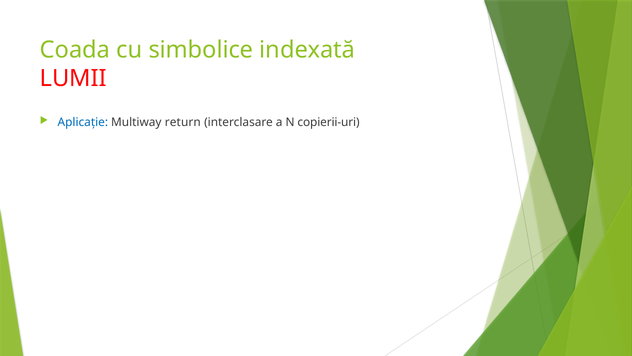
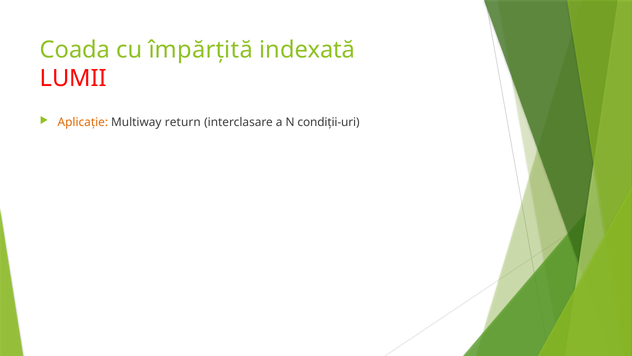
simbolice: simbolice -> împărțită
Aplicație colour: blue -> orange
copierii-uri: copierii-uri -> condiții-uri
